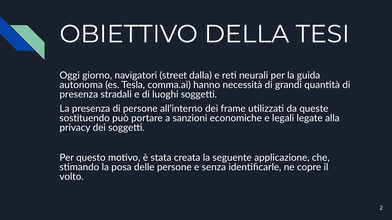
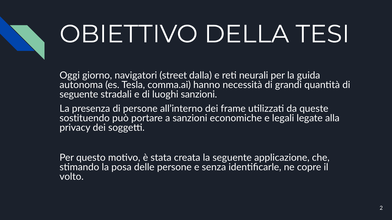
presenza at (79, 95): presenza -> seguente
luoghi soggetti: soggetti -> sanzioni
